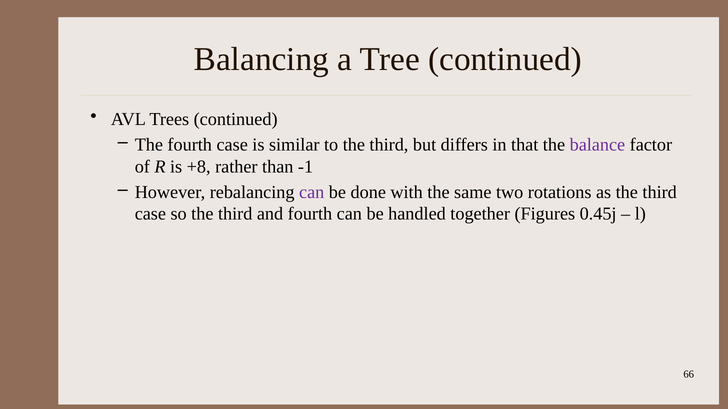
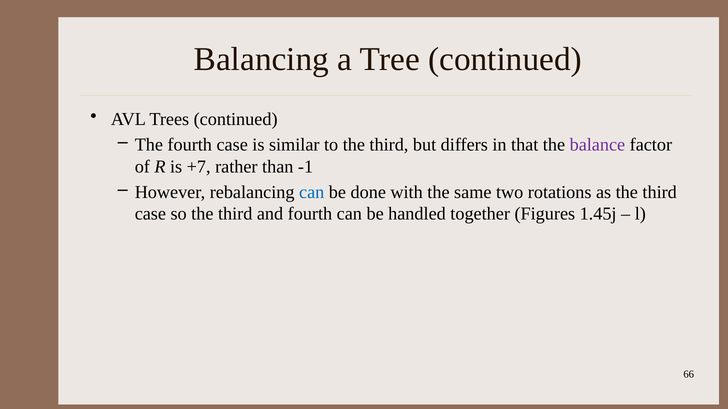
+8: +8 -> +7
can at (312, 192) colour: purple -> blue
0.45j: 0.45j -> 1.45j
